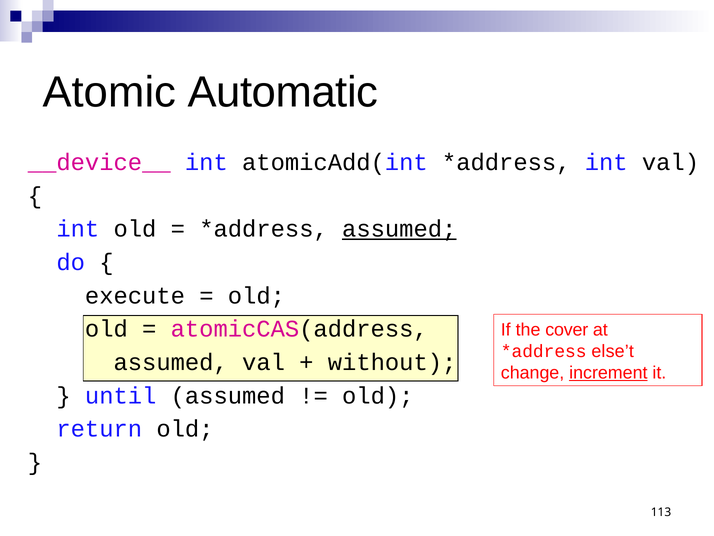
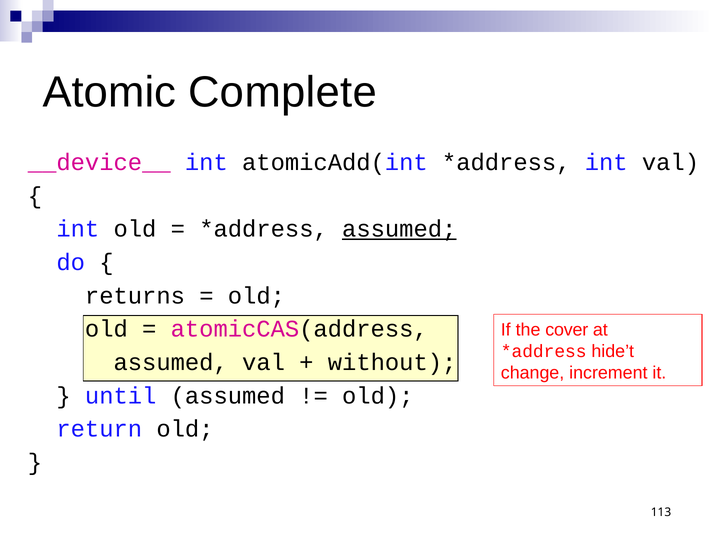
Automatic: Automatic -> Complete
execute: execute -> returns
else’t: else’t -> hide’t
increment underline: present -> none
